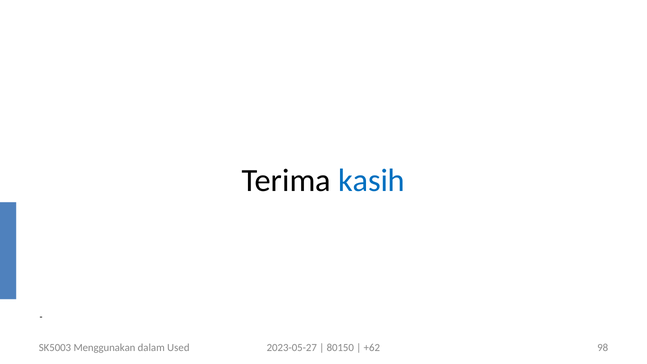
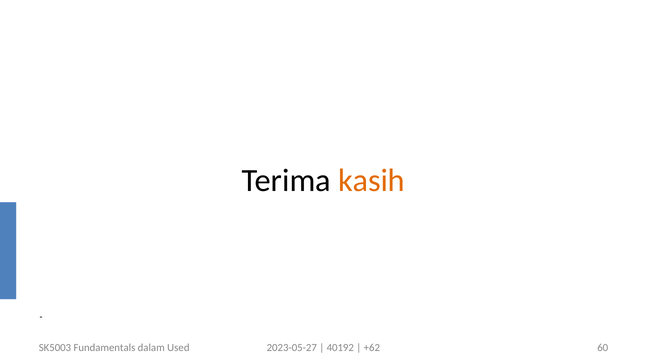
kasih colour: blue -> orange
Menggunakan: Menggunakan -> Fundamentals
80150: 80150 -> 40192
98: 98 -> 60
